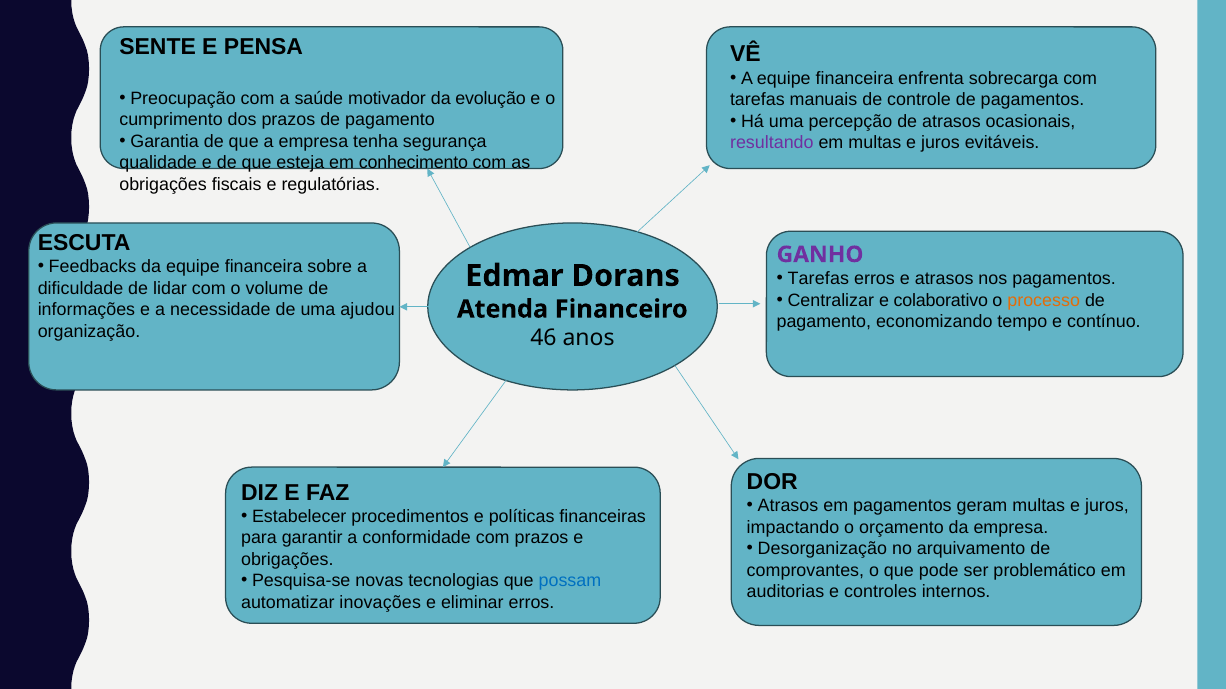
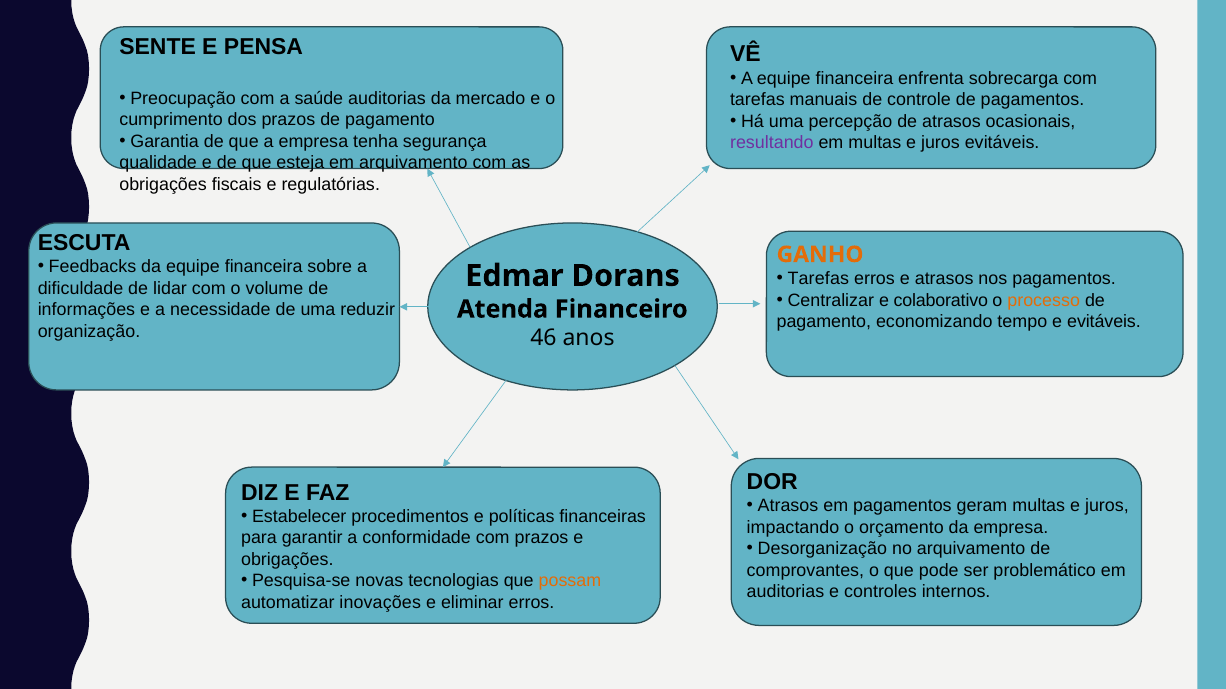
saúde motivador: motivador -> auditorias
evolução: evolução -> mercado
em conhecimento: conhecimento -> arquivamento
GANHO colour: purple -> orange
ajudou: ajudou -> reduzir
e contínuo: contínuo -> evitáveis
possam colour: blue -> orange
